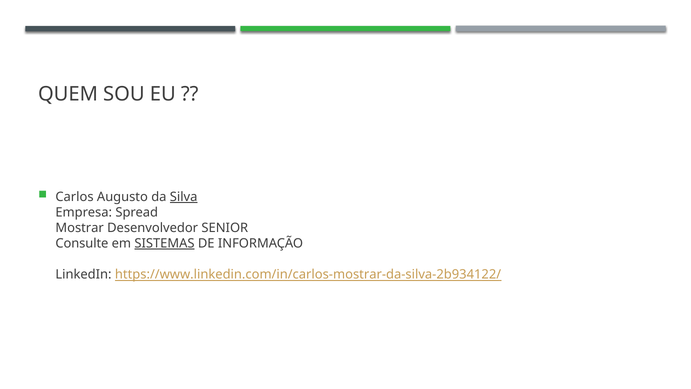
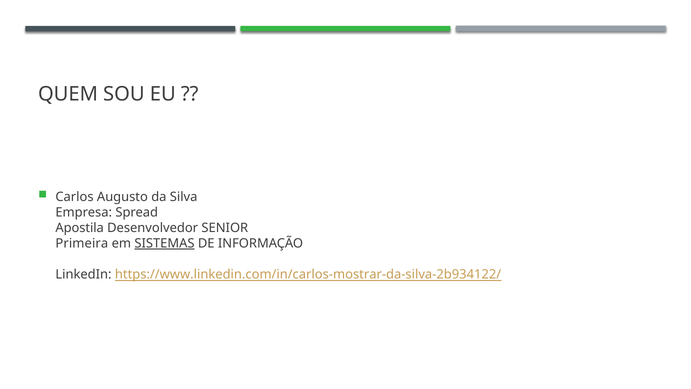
Silva underline: present -> none
Mostrar: Mostrar -> Apostila
Consulte: Consulte -> Primeira
